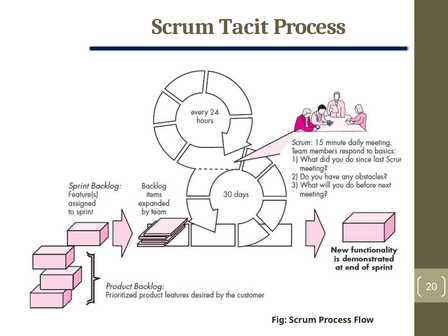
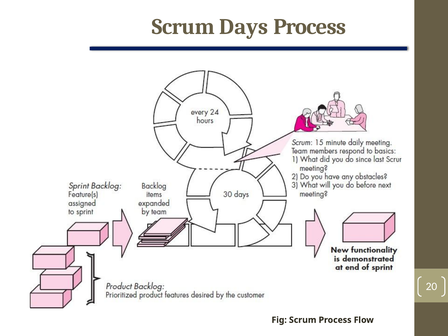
Tacit: Tacit -> Days
